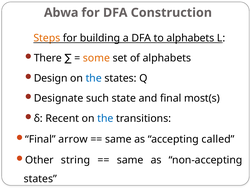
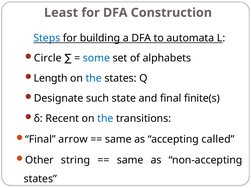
Abwa: Abwa -> Least
Steps colour: orange -> blue
to alphabets: alphabets -> automata
There: There -> Circle
some colour: orange -> blue
Design: Design -> Length
most(s: most(s -> finite(s
